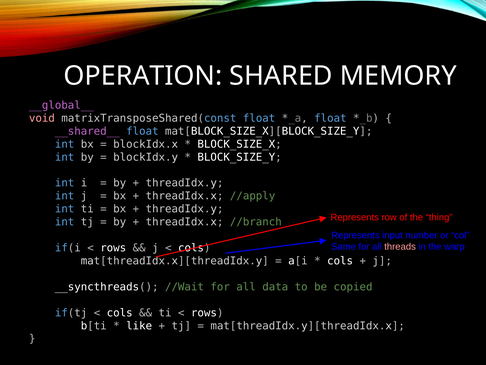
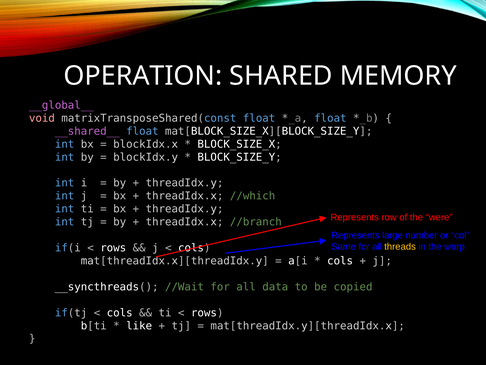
//apply: //apply -> //which
thing: thing -> were
input: input -> large
threads colour: pink -> yellow
